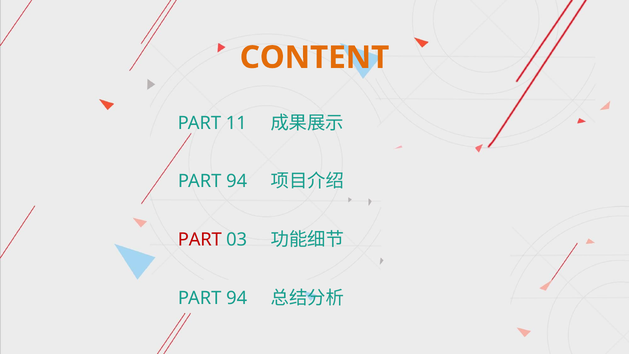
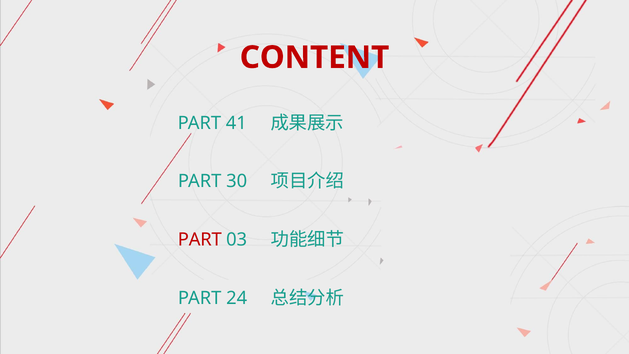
CONTENT colour: orange -> red
11: 11 -> 41
94 at (237, 181): 94 -> 30
94 at (237, 298): 94 -> 24
